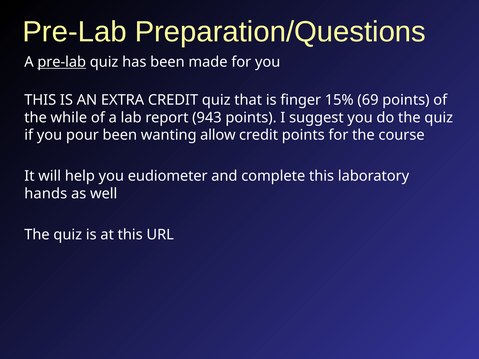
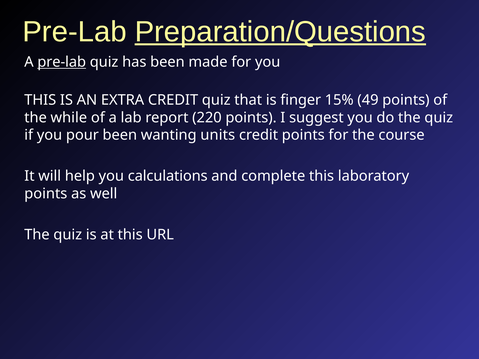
Preparation/Questions underline: none -> present
69: 69 -> 49
943: 943 -> 220
allow: allow -> units
eudiometer: eudiometer -> calculations
hands at (46, 194): hands -> points
